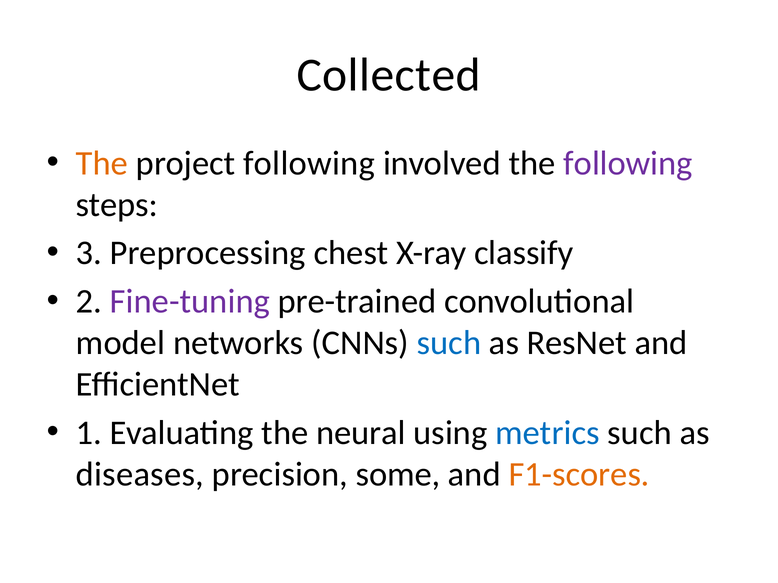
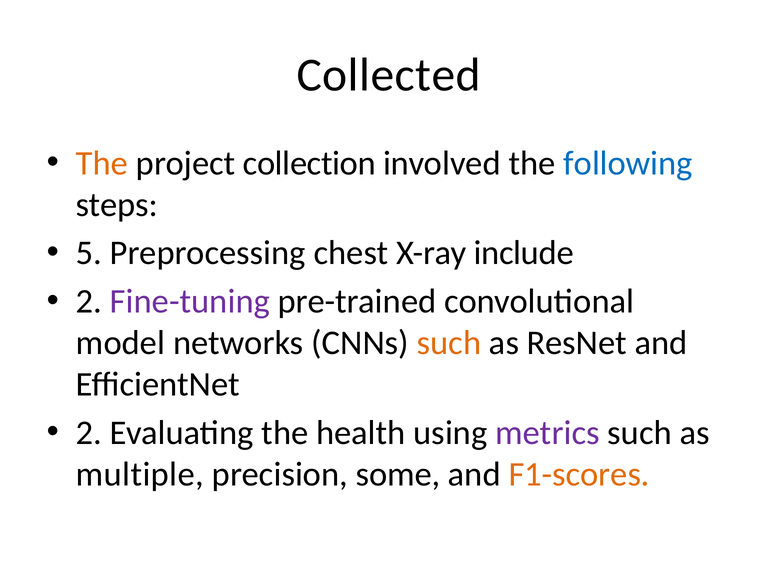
project following: following -> collection
following at (628, 163) colour: purple -> blue
3: 3 -> 5
classify: classify -> include
such at (449, 343) colour: blue -> orange
1 at (89, 433): 1 -> 2
neural: neural -> health
metrics colour: blue -> purple
diseases: diseases -> multiple
